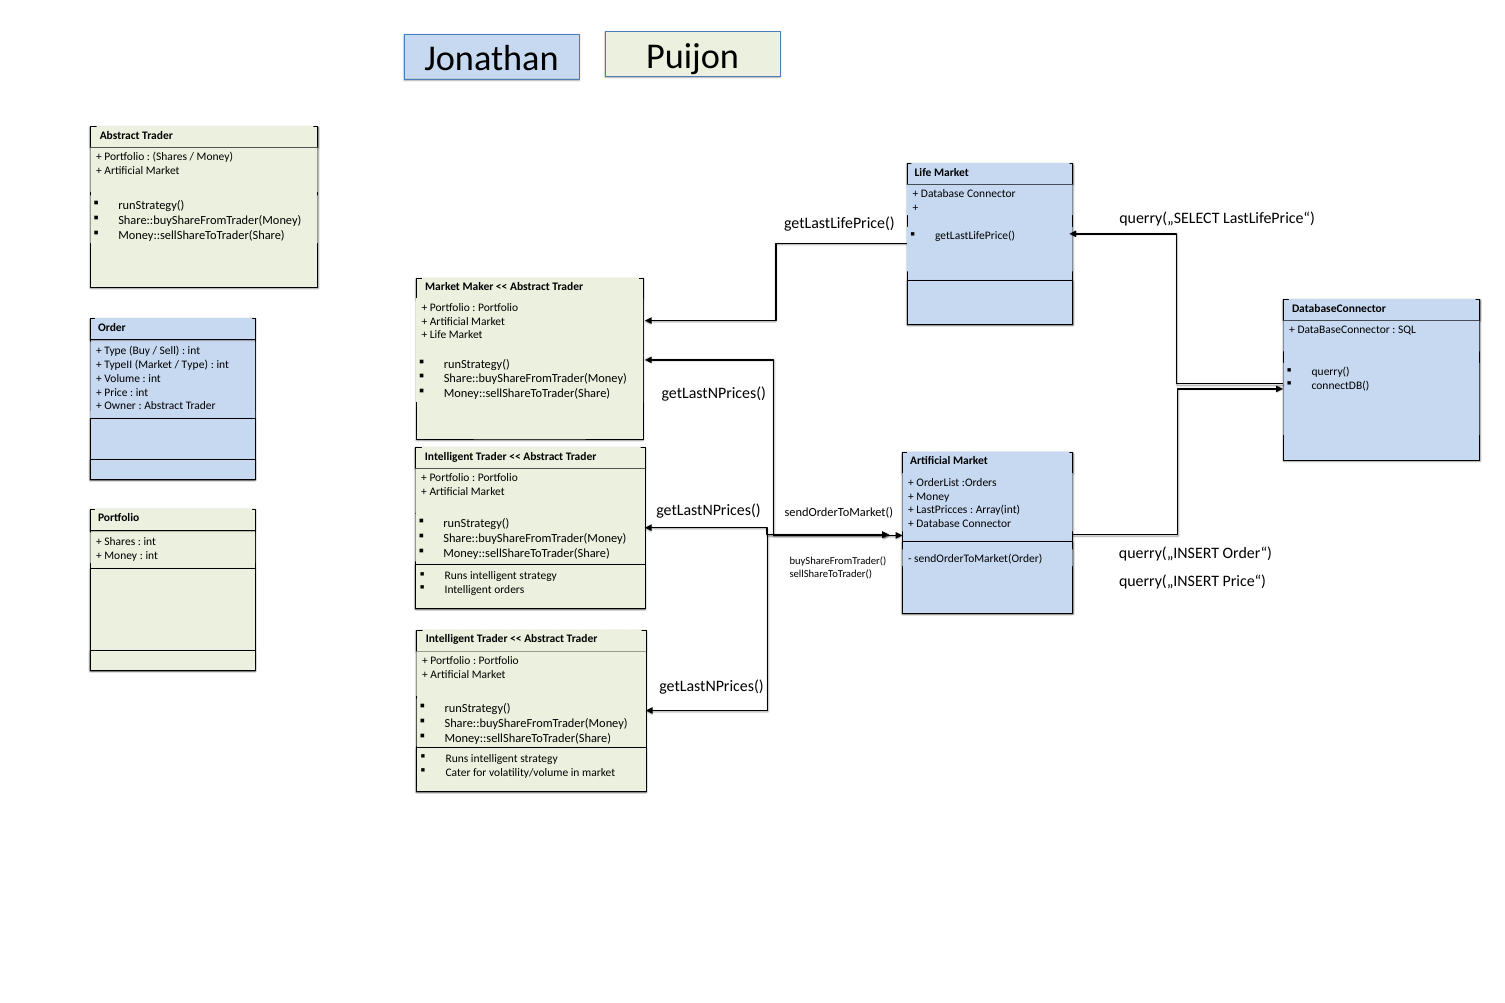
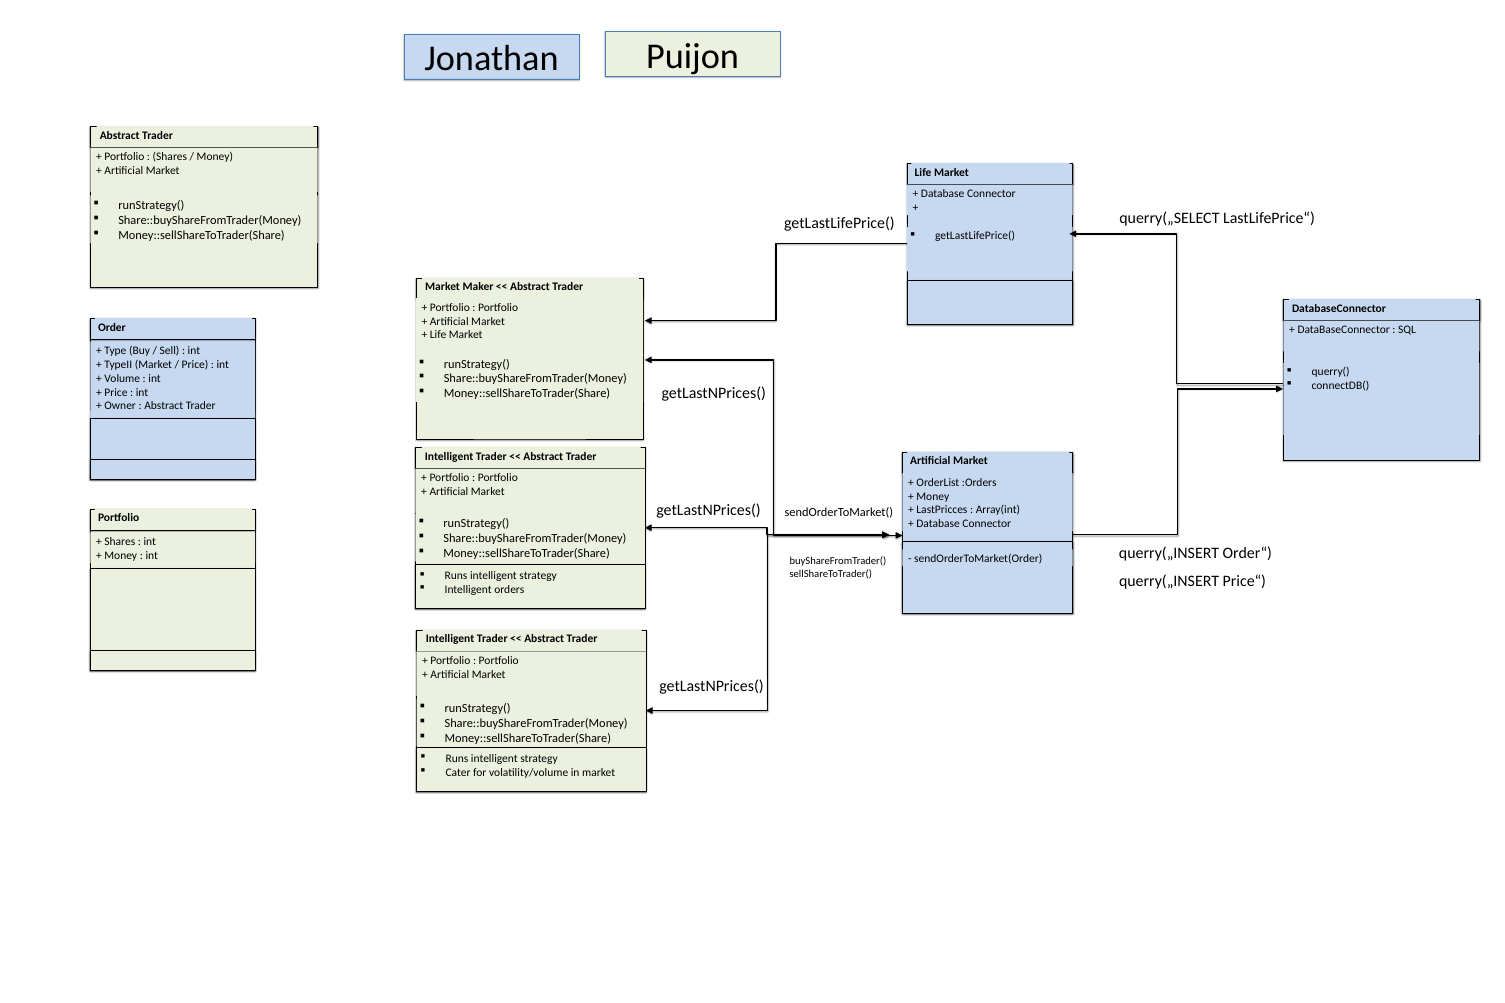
Type at (195, 365): Type -> Price
